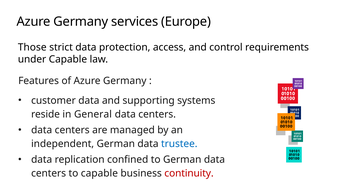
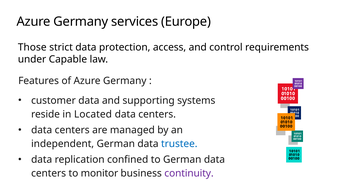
General: General -> Located
to capable: capable -> monitor
continuity colour: red -> purple
